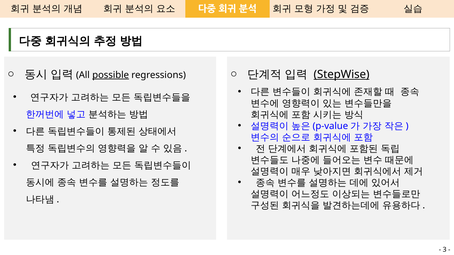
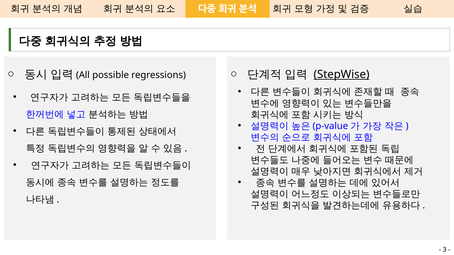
possible underline: present -> none
